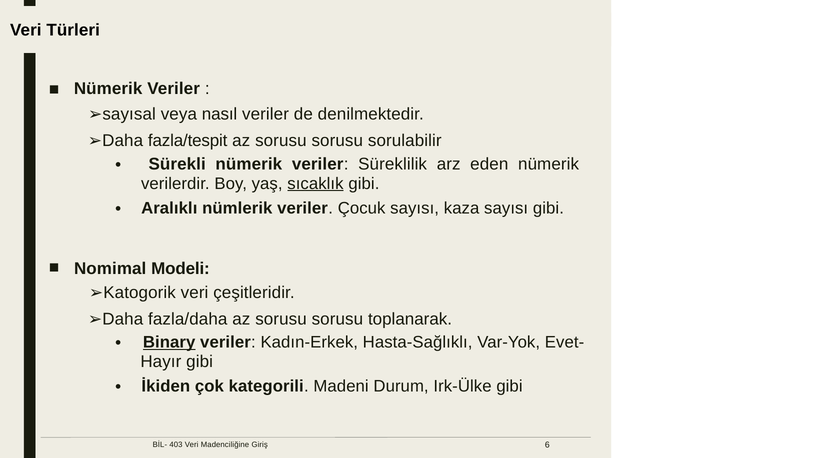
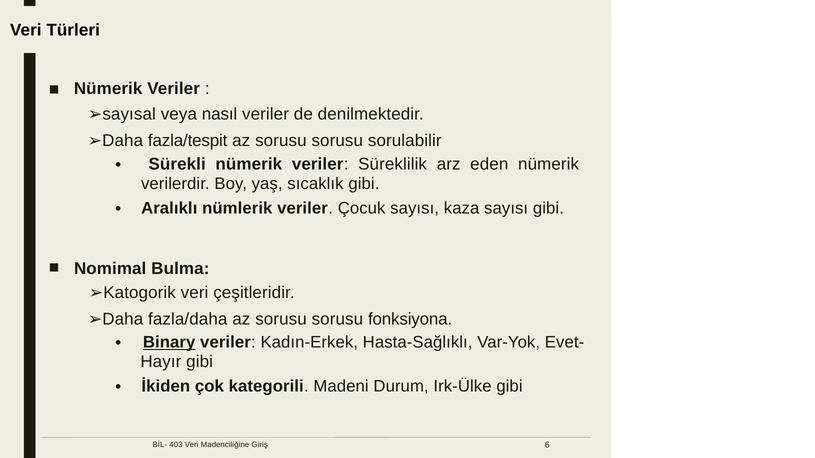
sıcaklık underline: present -> none
Modeli: Modeli -> Bulma
toplanarak: toplanarak -> fonksiyona
